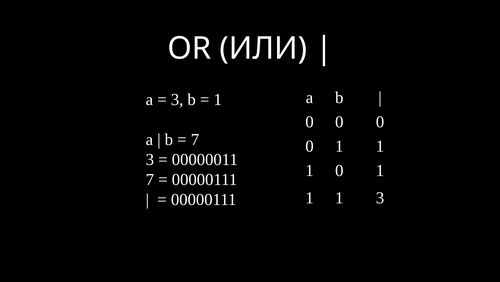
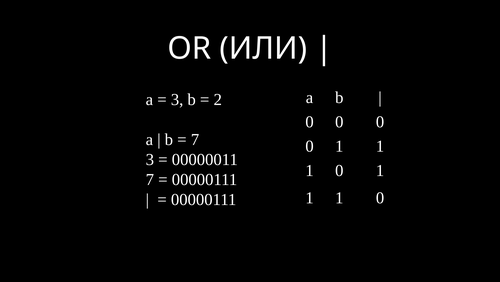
1 at (218, 99): 1 -> 2
3 at (380, 198): 3 -> 0
